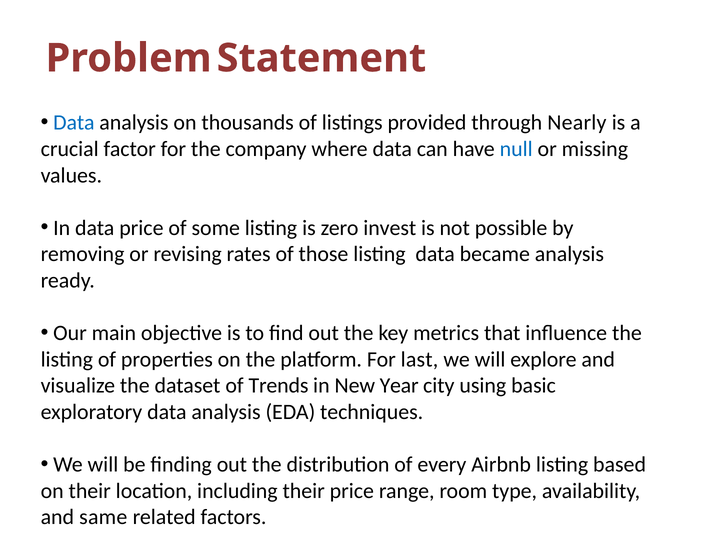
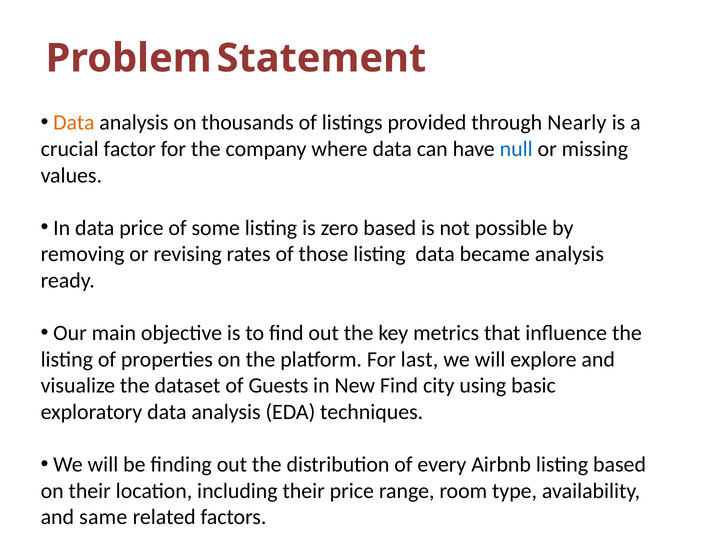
Data at (74, 123) colour: blue -> orange
zero invest: invest -> based
Trends: Trends -> Guests
New Year: Year -> Find
